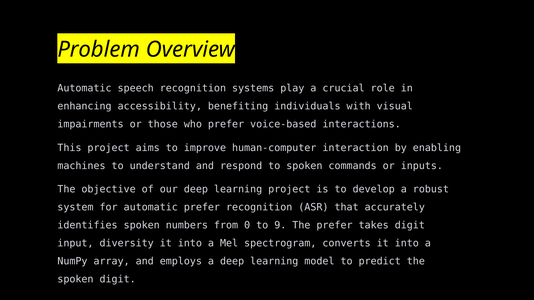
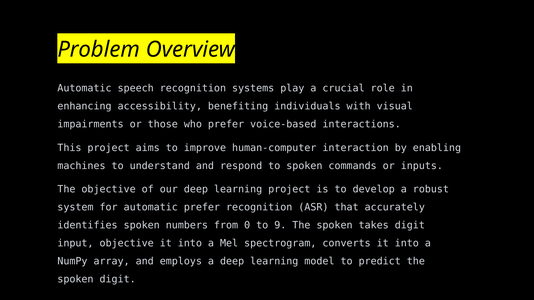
9 The prefer: prefer -> spoken
input diversity: diversity -> objective
